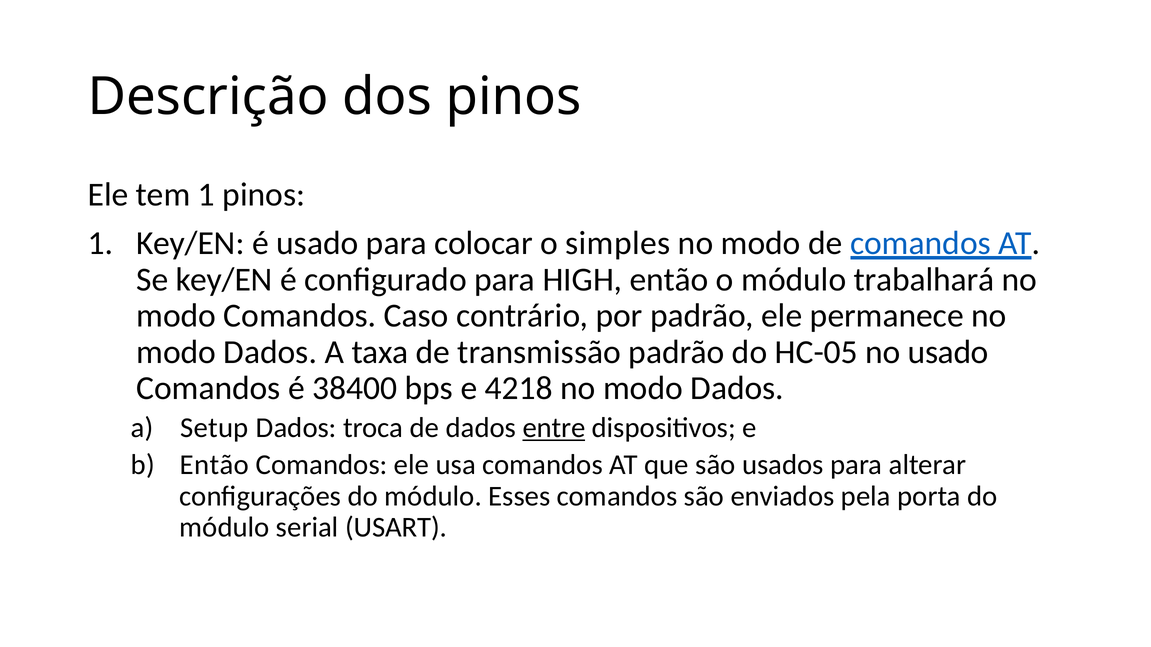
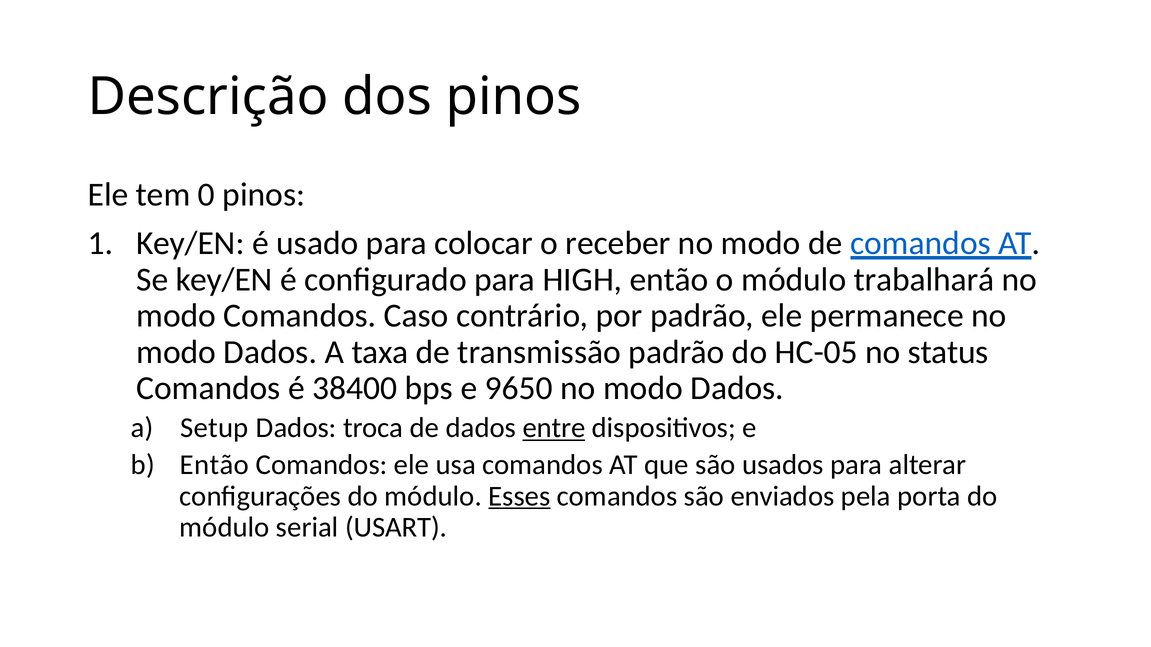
tem 1: 1 -> 0
simples: simples -> receber
no usado: usado -> status
4218: 4218 -> 9650
Esses underline: none -> present
